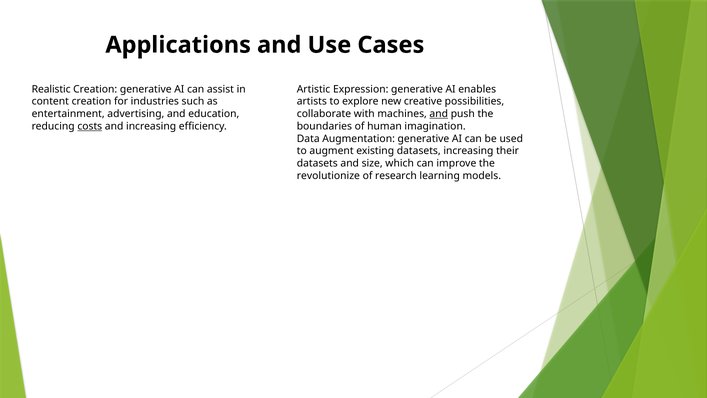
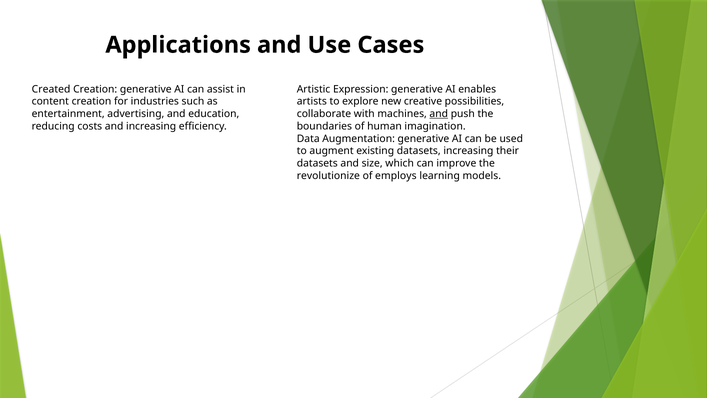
Realistic: Realistic -> Created
costs underline: present -> none
research: research -> employs
